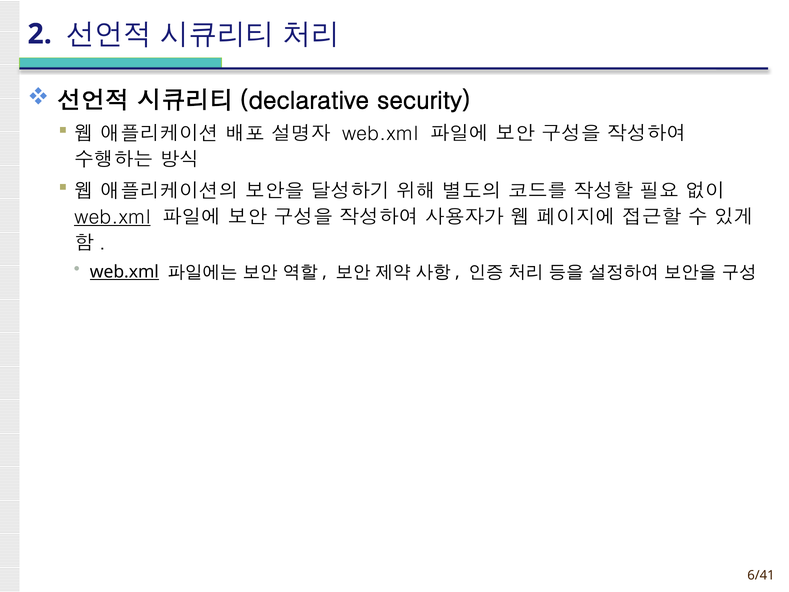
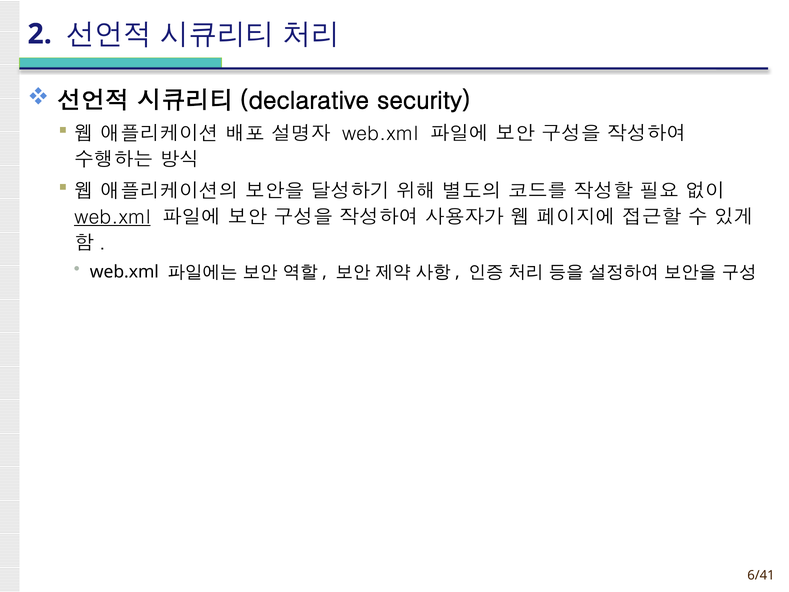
web.xml at (124, 272) underline: present -> none
